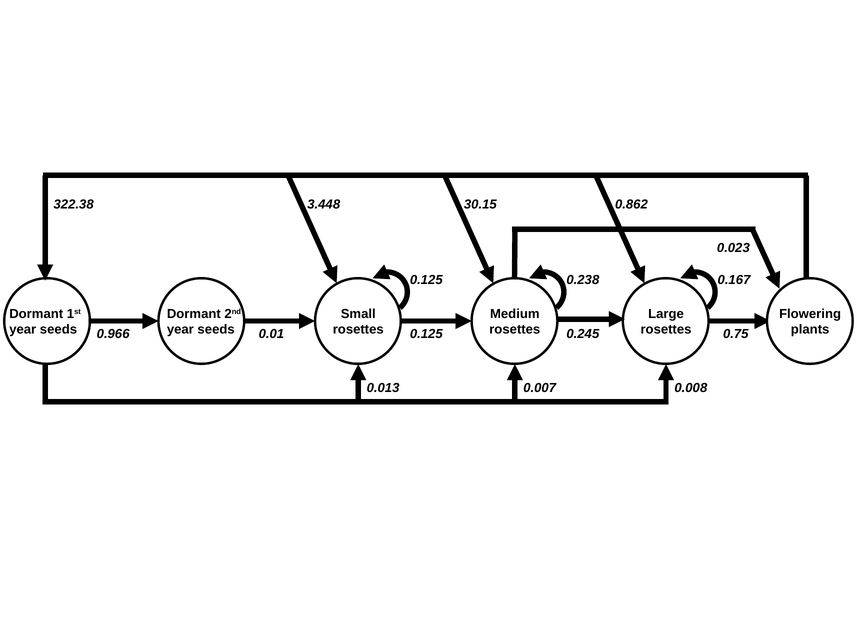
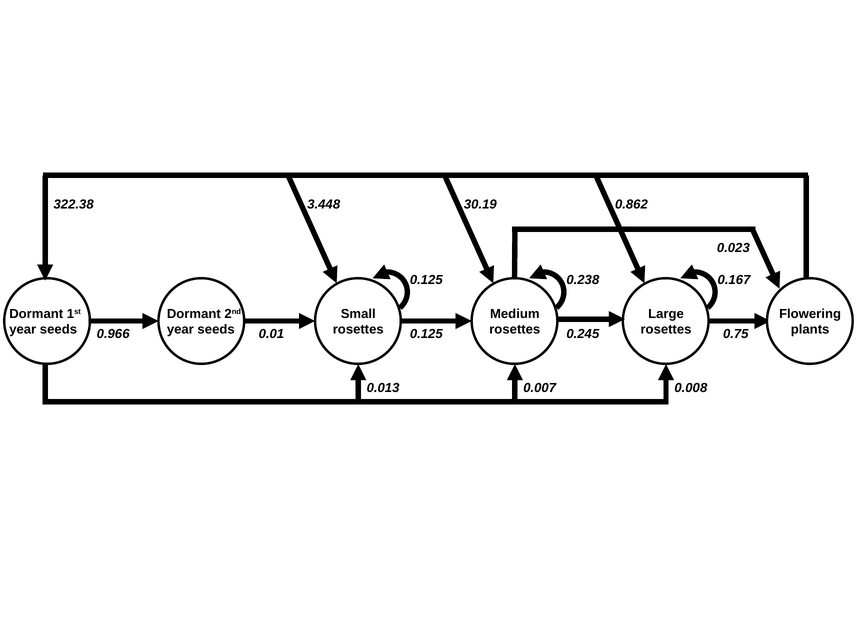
30.15: 30.15 -> 30.19
